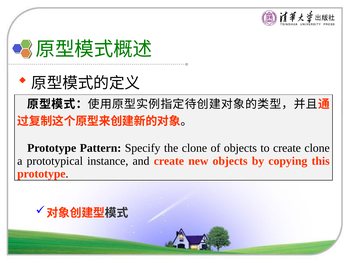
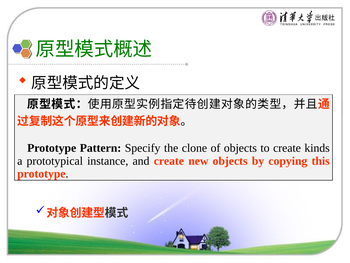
create clone: clone -> kinds
